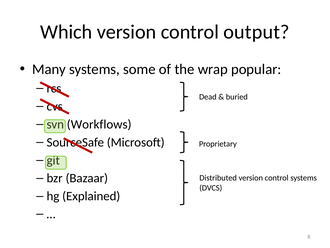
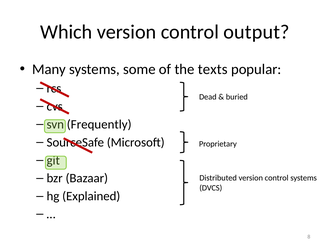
wrap: wrap -> texts
Workflows: Workflows -> Frequently
